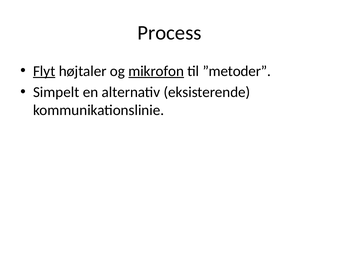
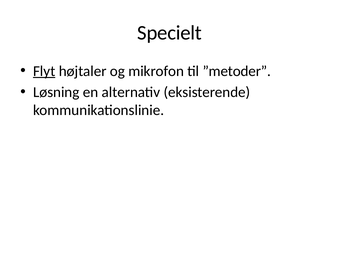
Process: Process -> Specielt
mikrofon underline: present -> none
Simpelt: Simpelt -> Løsning
